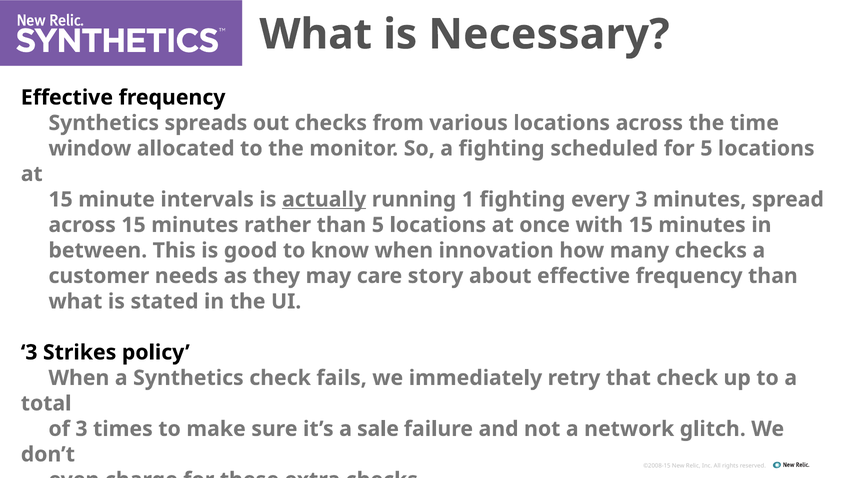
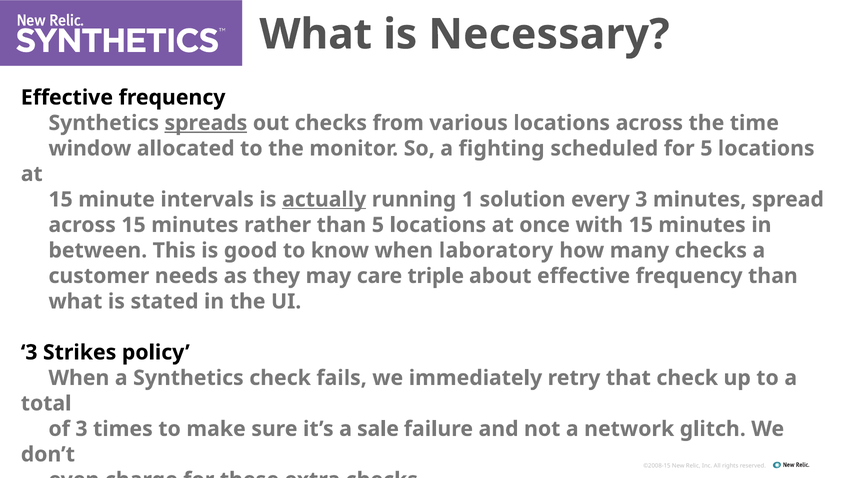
spreads underline: none -> present
1 fighting: fighting -> solution
innovation: innovation -> laboratory
story: story -> triple
